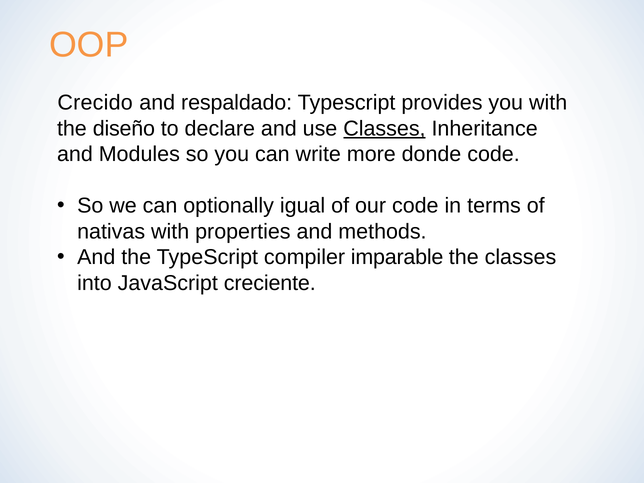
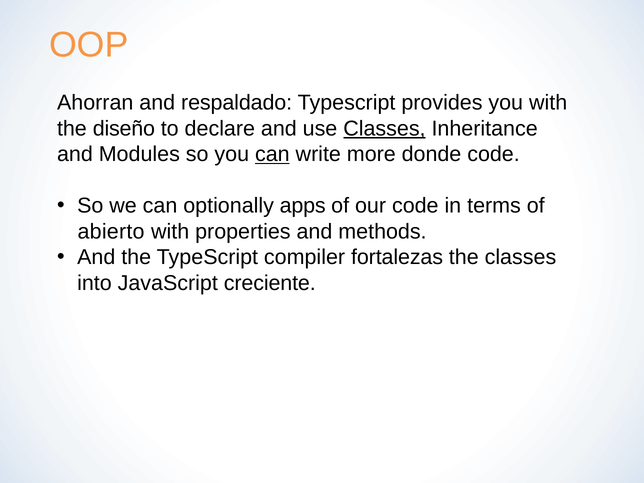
Crecido: Crecido -> Ahorran
can at (272, 154) underline: none -> present
igual: igual -> apps
nativas: nativas -> abierto
imparable: imparable -> fortalezas
